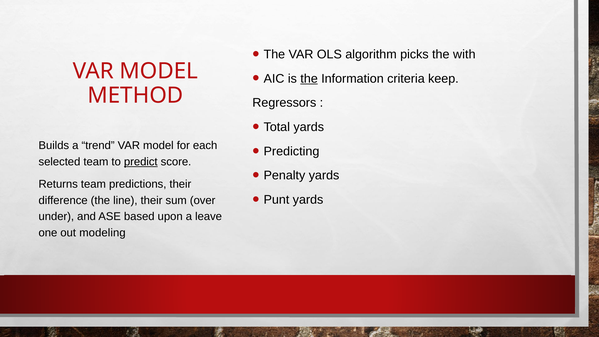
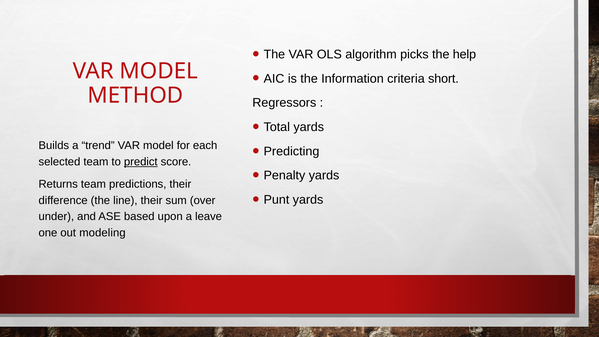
with: with -> help
the at (309, 79) underline: present -> none
keep: keep -> short
